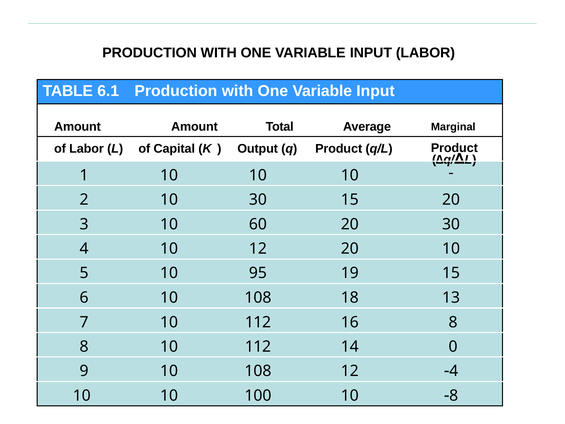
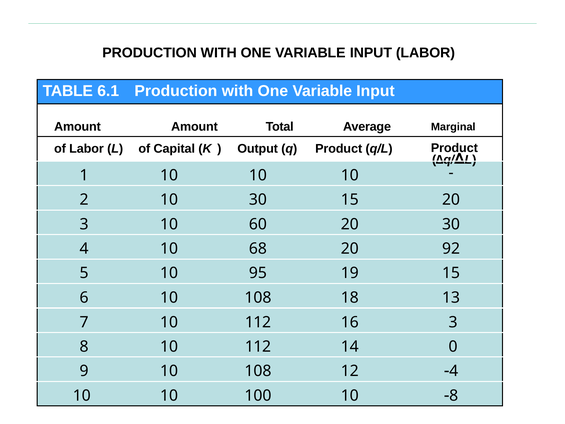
10 12: 12 -> 68
20 10: 10 -> 92
16 8: 8 -> 3
